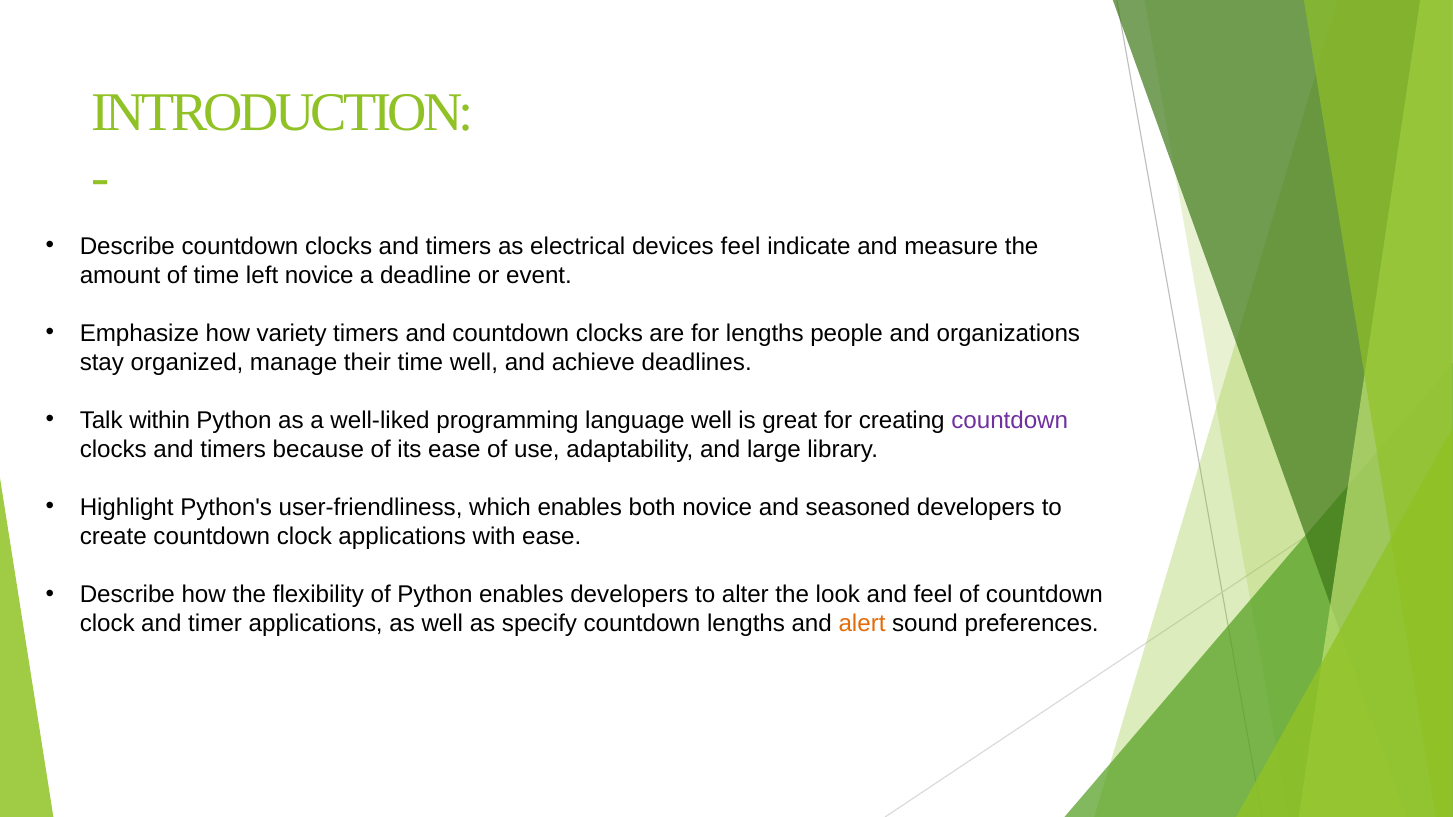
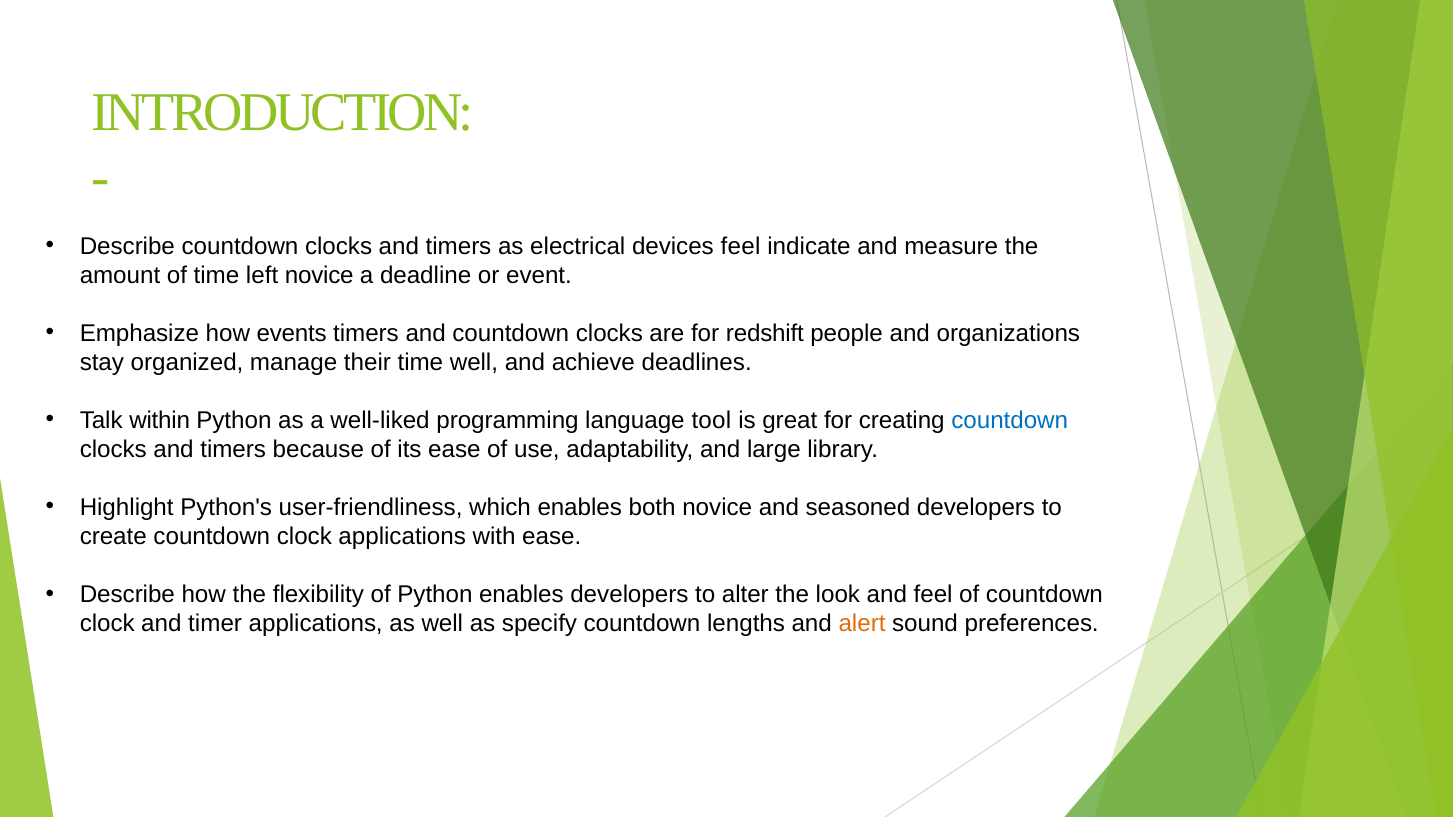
variety: variety -> events
for lengths: lengths -> redshift
language well: well -> tool
countdown at (1010, 420) colour: purple -> blue
